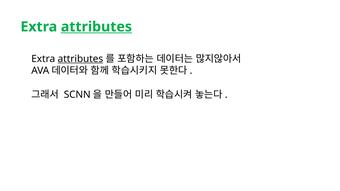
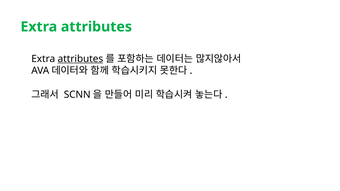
attributes at (96, 27) underline: present -> none
